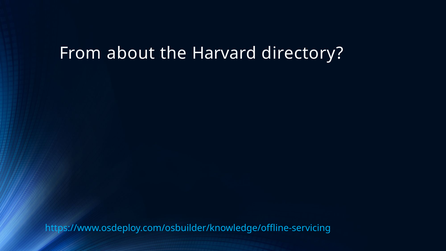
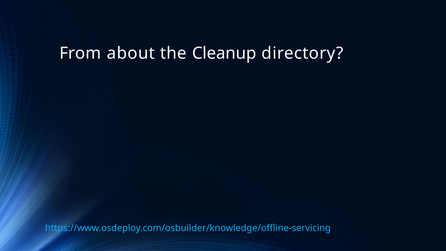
Harvard: Harvard -> Cleanup
